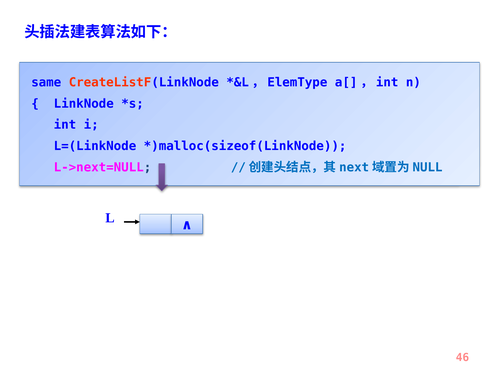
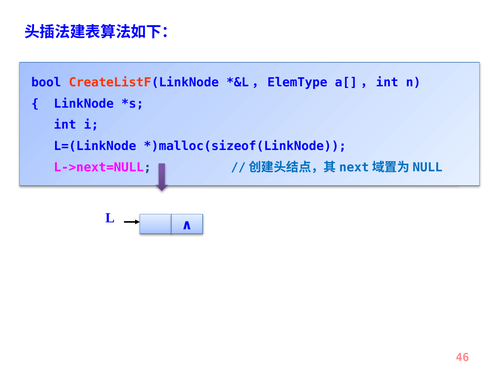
same: same -> bool
